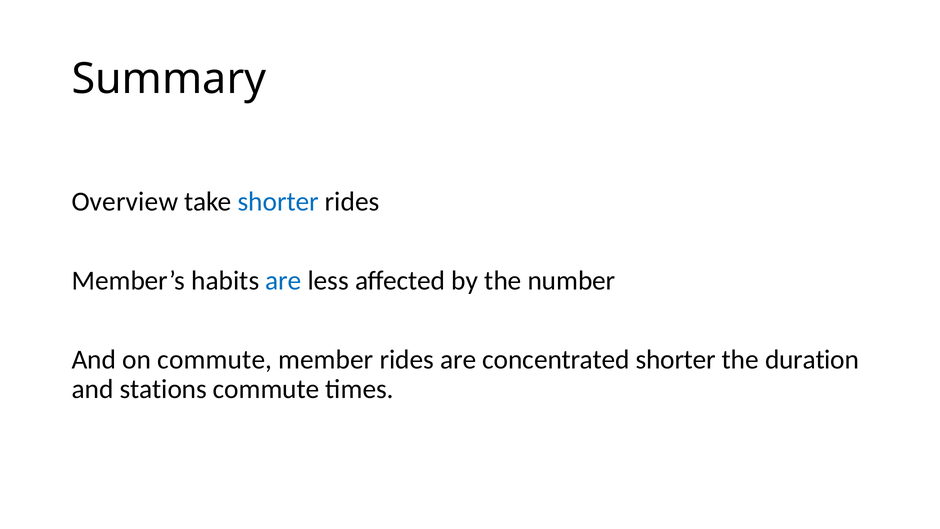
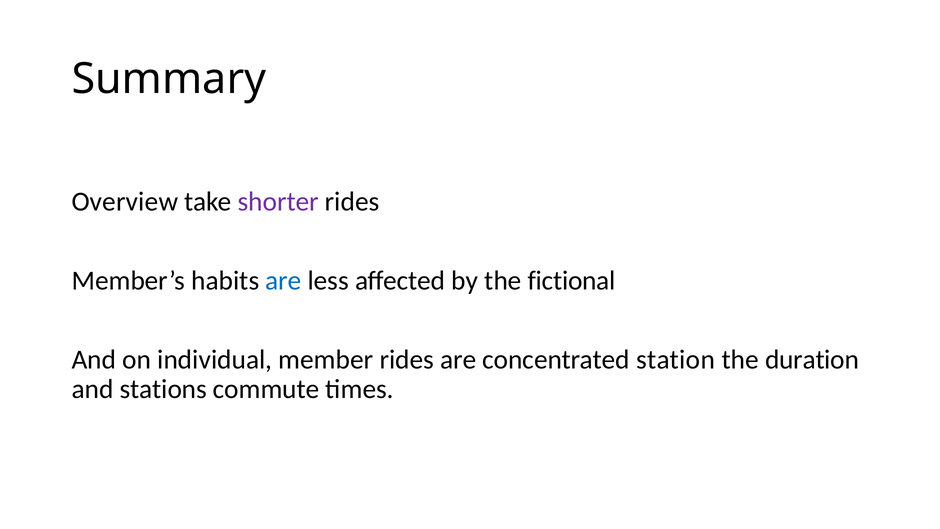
shorter at (278, 202) colour: blue -> purple
number: number -> fictional
on commute: commute -> individual
concentrated shorter: shorter -> station
